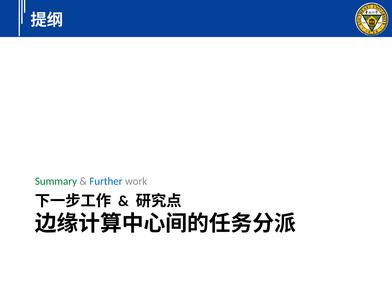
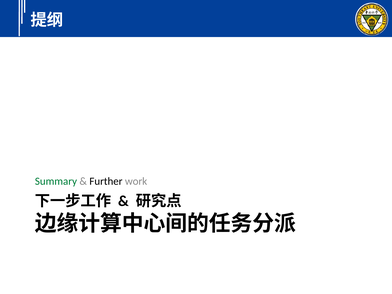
Further colour: blue -> black
